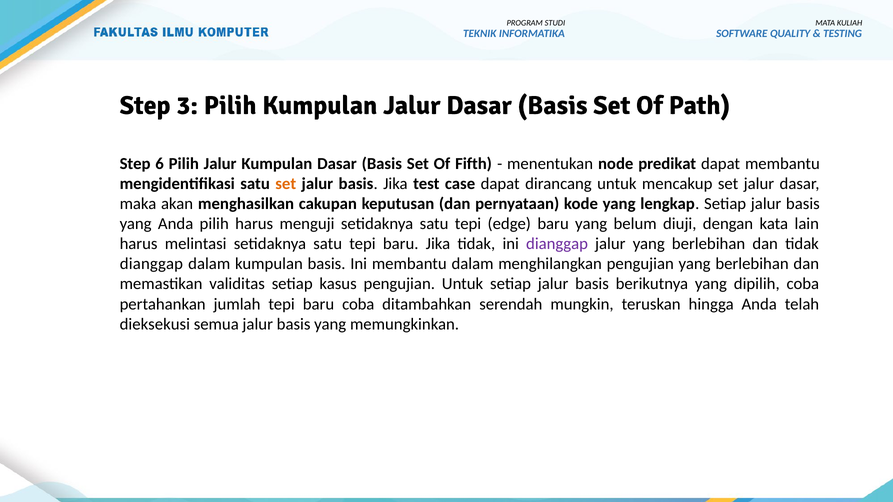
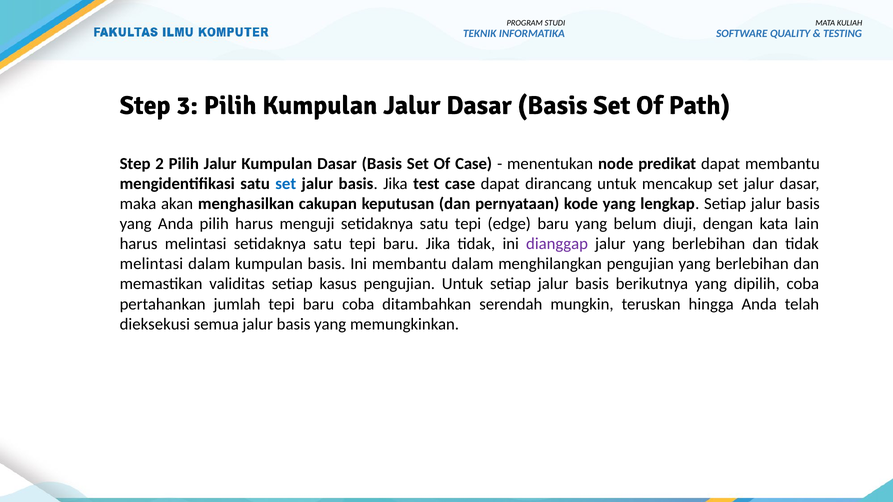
6: 6 -> 2
Of Fifth: Fifth -> Case
set at (286, 184) colour: orange -> blue
dianggap at (151, 264): dianggap -> melintasi
